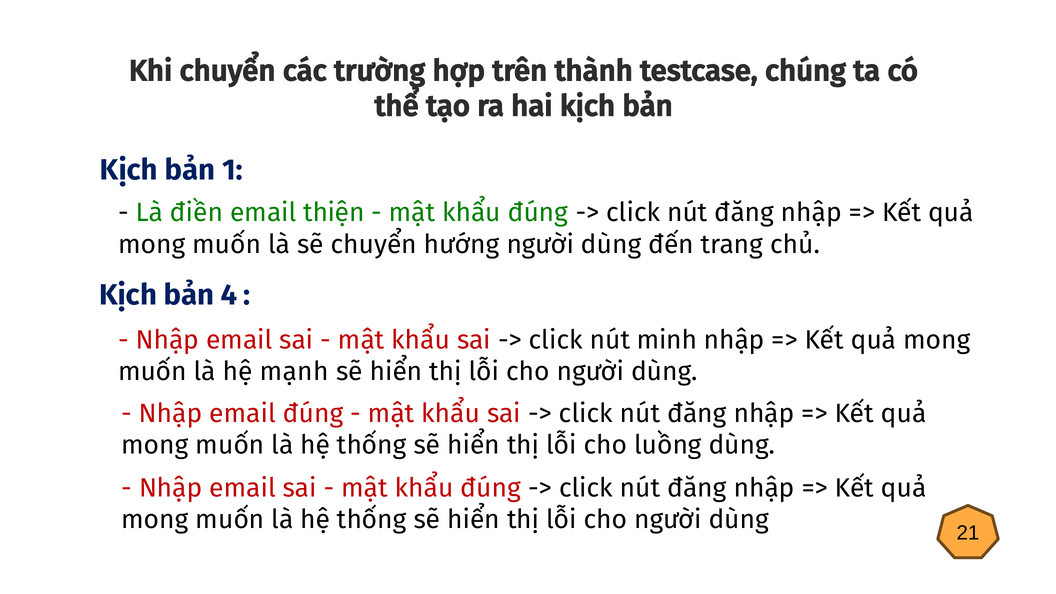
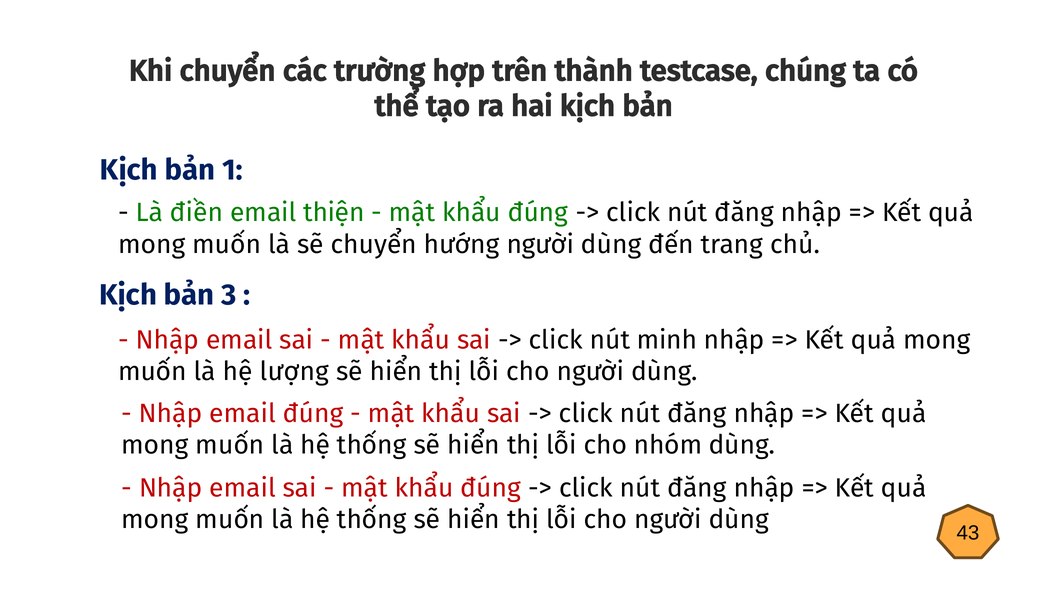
4: 4 -> 3
mạnh: mạnh -> lượng
luồng: luồng -> nhóm
21: 21 -> 43
